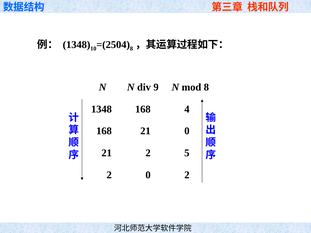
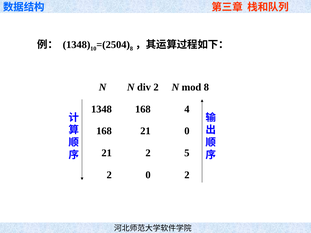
div 9: 9 -> 2
